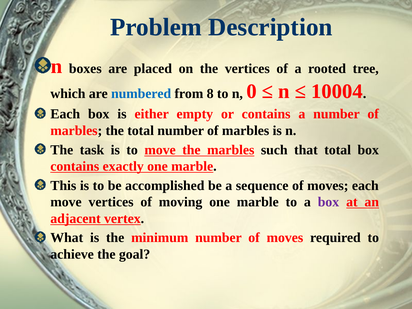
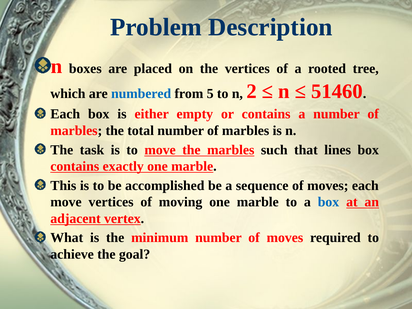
8: 8 -> 5
0: 0 -> 2
10004: 10004 -> 51460
that total: total -> lines
box at (328, 202) colour: purple -> blue
